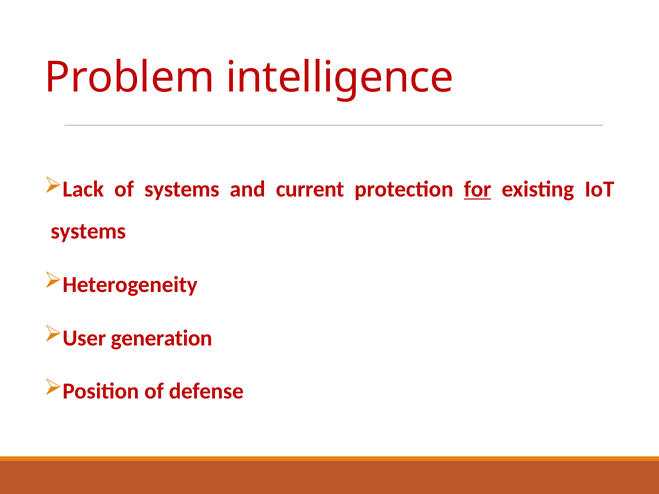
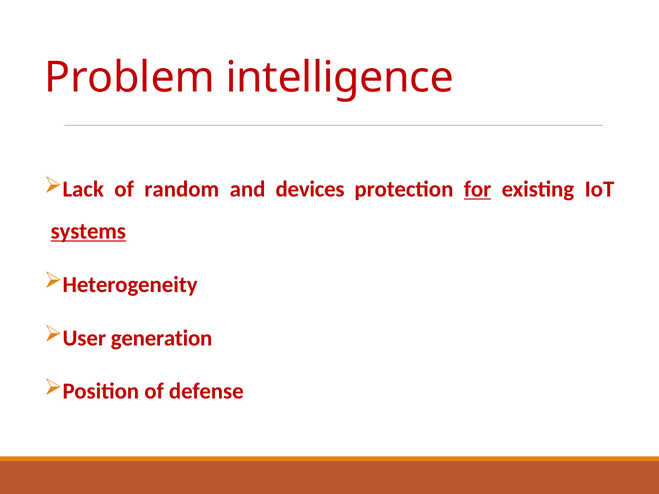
of systems: systems -> random
current: current -> devices
systems at (88, 231) underline: none -> present
